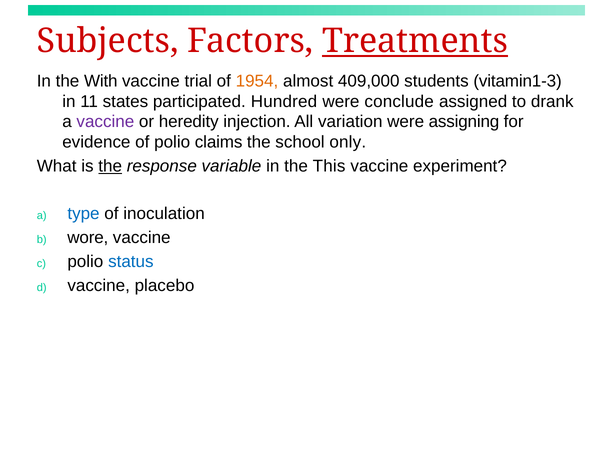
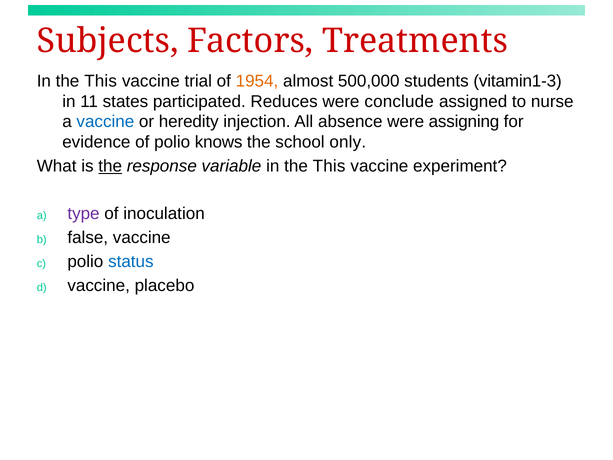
Treatments underline: present -> none
With at (101, 81): With -> This
409,000: 409,000 -> 500,000
Hundred: Hundred -> Reduces
drank: drank -> nurse
vaccine at (105, 122) colour: purple -> blue
variation: variation -> absence
claims: claims -> knows
type colour: blue -> purple
wore: wore -> false
